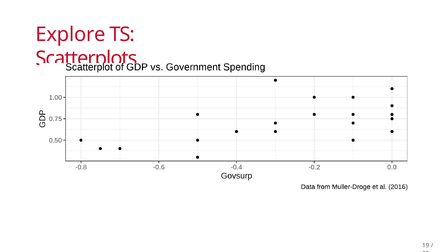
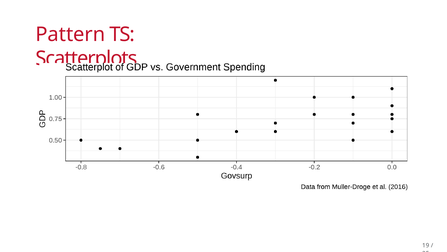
Explore: Explore -> Pattern
